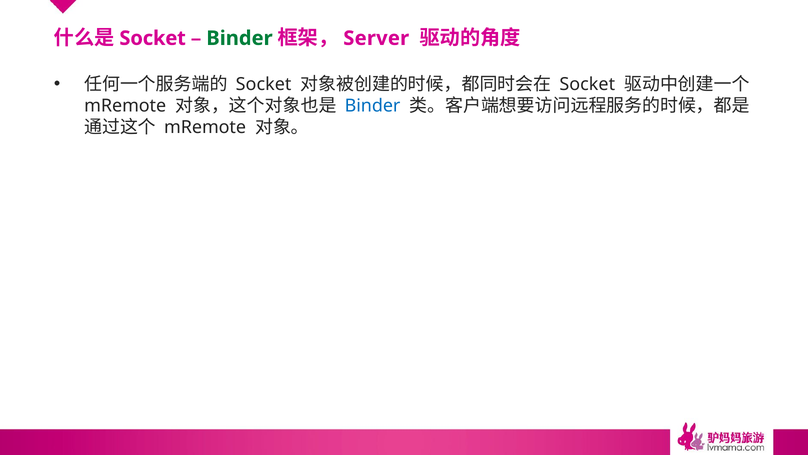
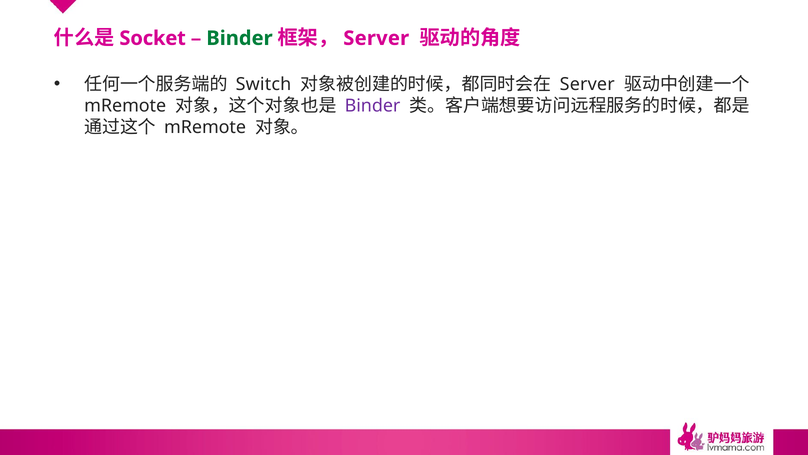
Socket at (264, 84): Socket -> Switch
Socket at (587, 84): Socket -> Server
Binder at (373, 106) colour: blue -> purple
